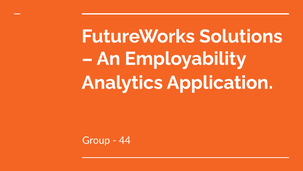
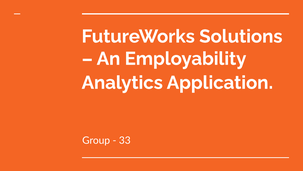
44: 44 -> 33
